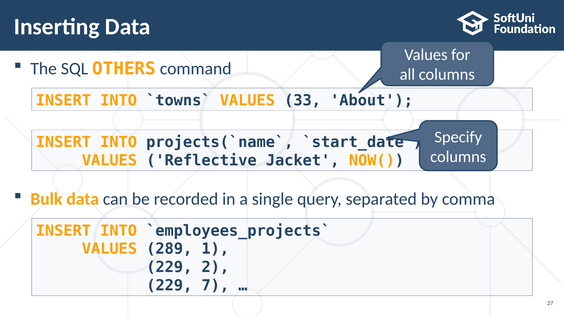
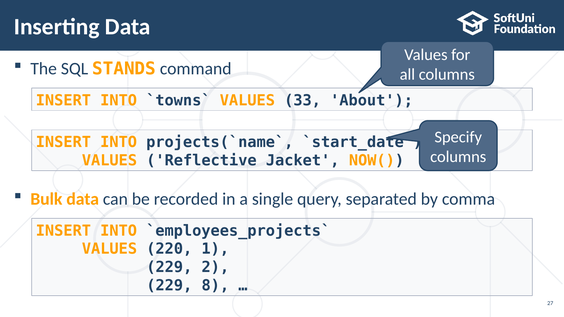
OTHERS: OTHERS -> STANDS
289: 289 -> 220
7: 7 -> 8
